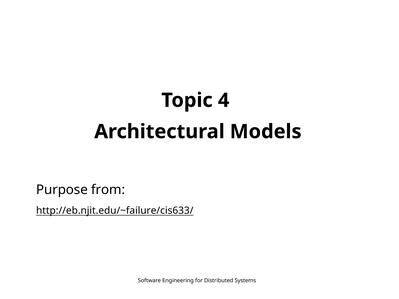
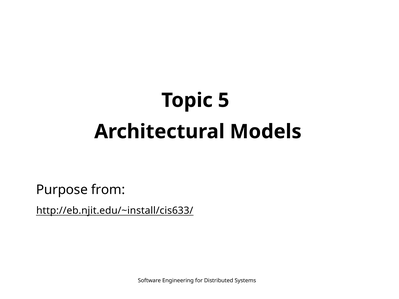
4: 4 -> 5
http://eb.njit.edu/~failure/cis633/: http://eb.njit.edu/~failure/cis633/ -> http://eb.njit.edu/~install/cis633/
